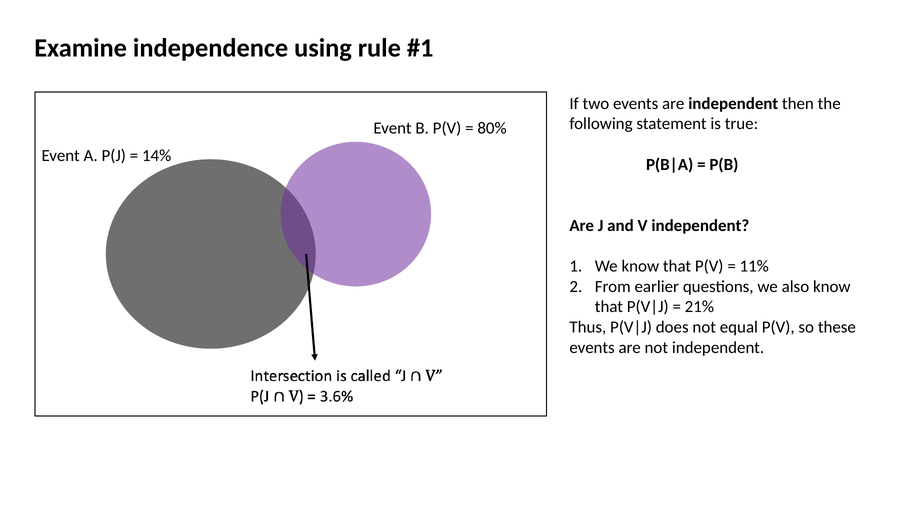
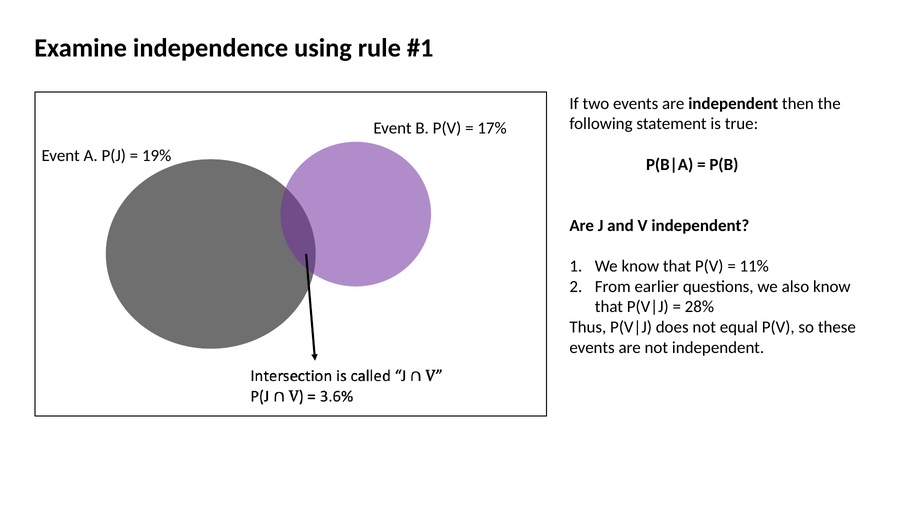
80%: 80% -> 17%
14%: 14% -> 19%
21%: 21% -> 28%
